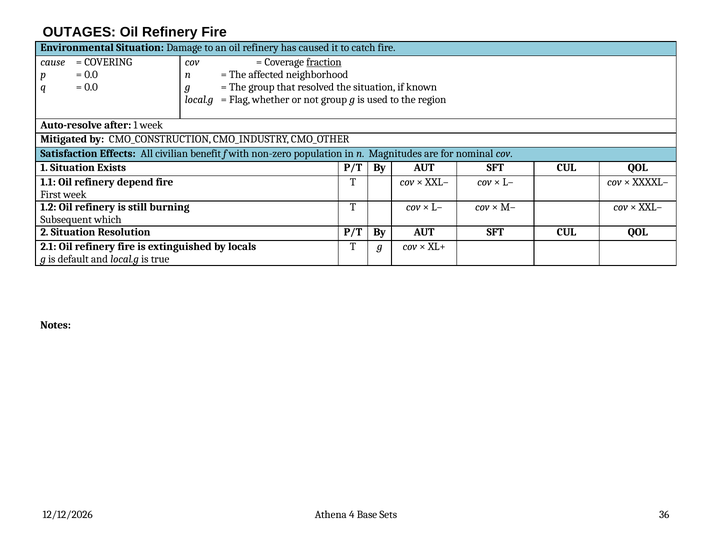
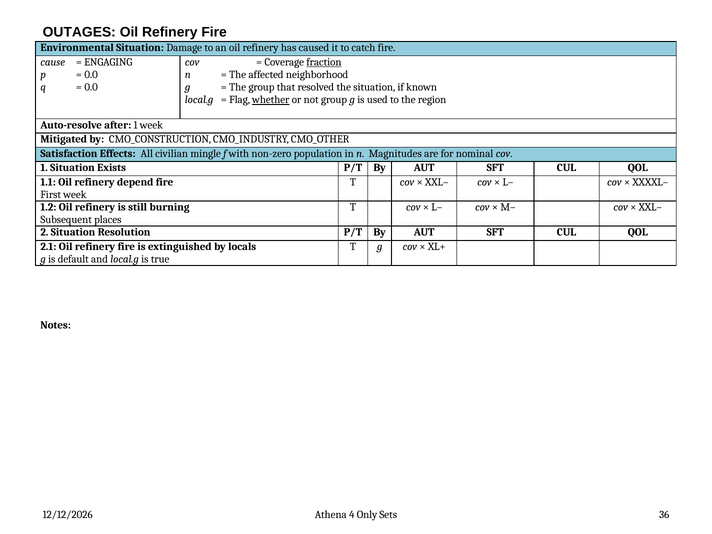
COVERING: COVERING -> ENGAGING
whether underline: none -> present
benefit: benefit -> mingle
which: which -> places
Base: Base -> Only
